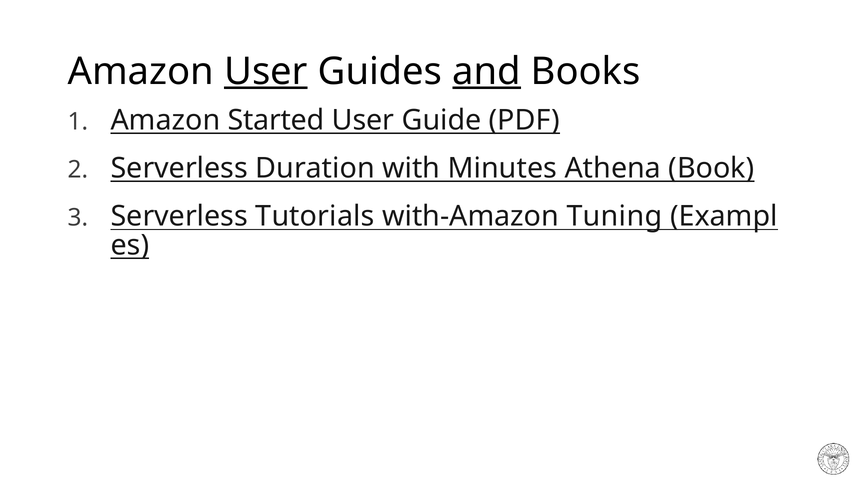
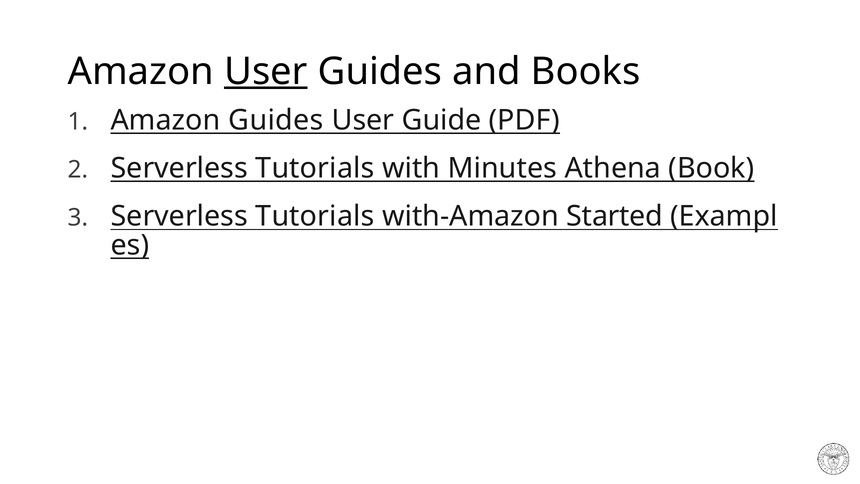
and underline: present -> none
Amazon Started: Started -> Guides
Duration at (315, 168): Duration -> Tutorials
Tuning: Tuning -> Started
